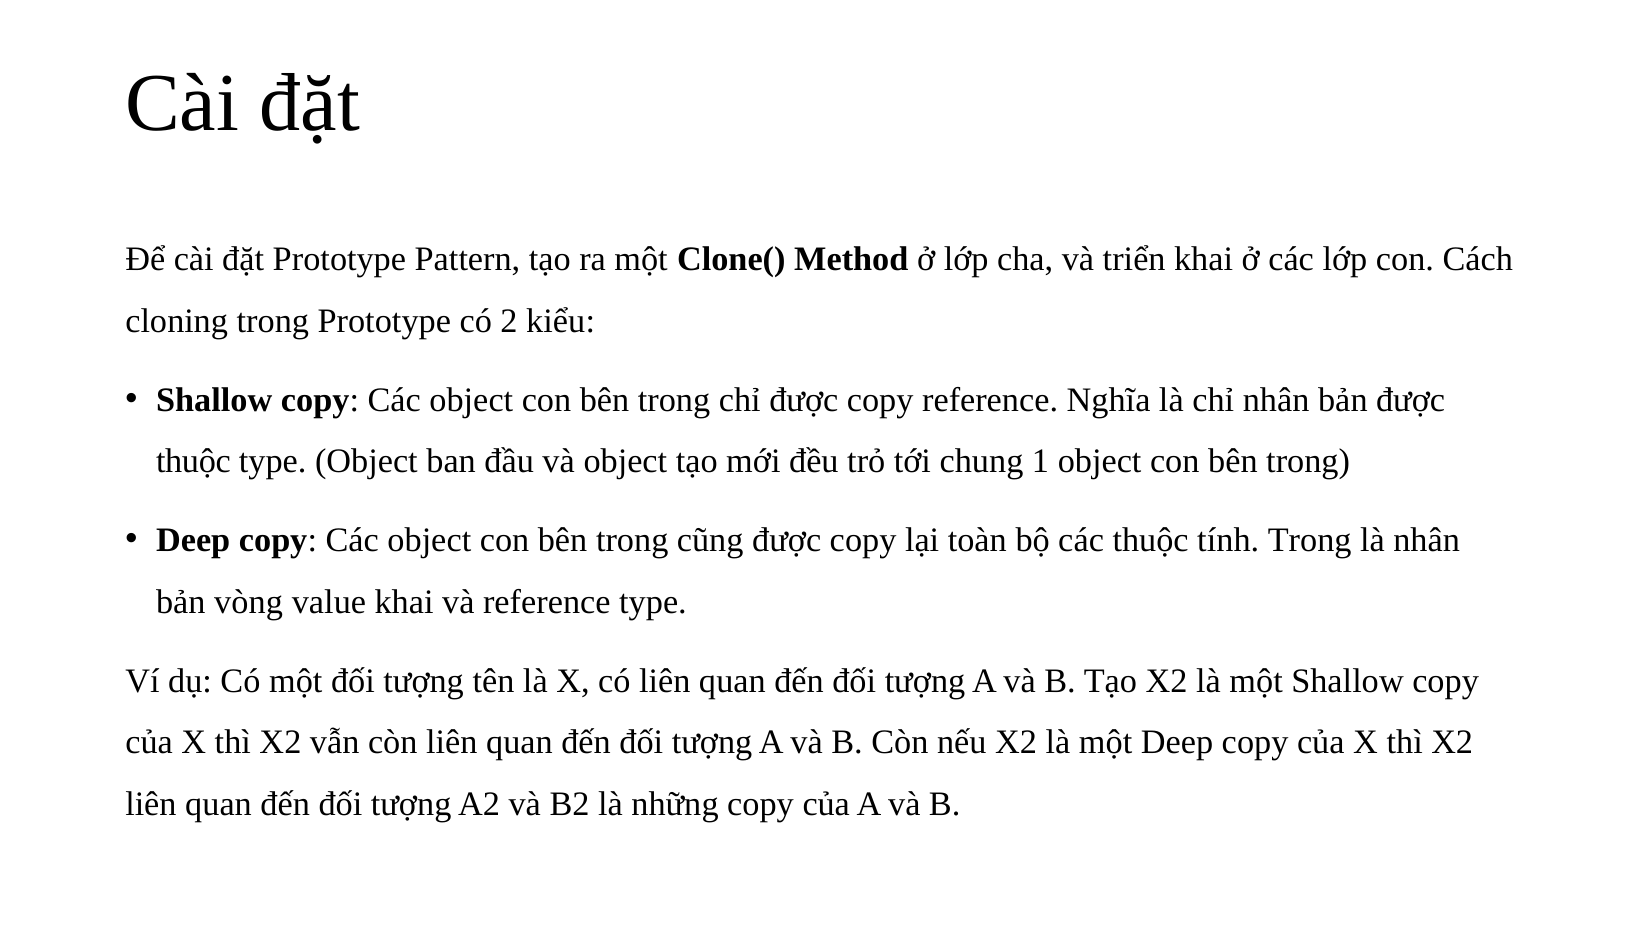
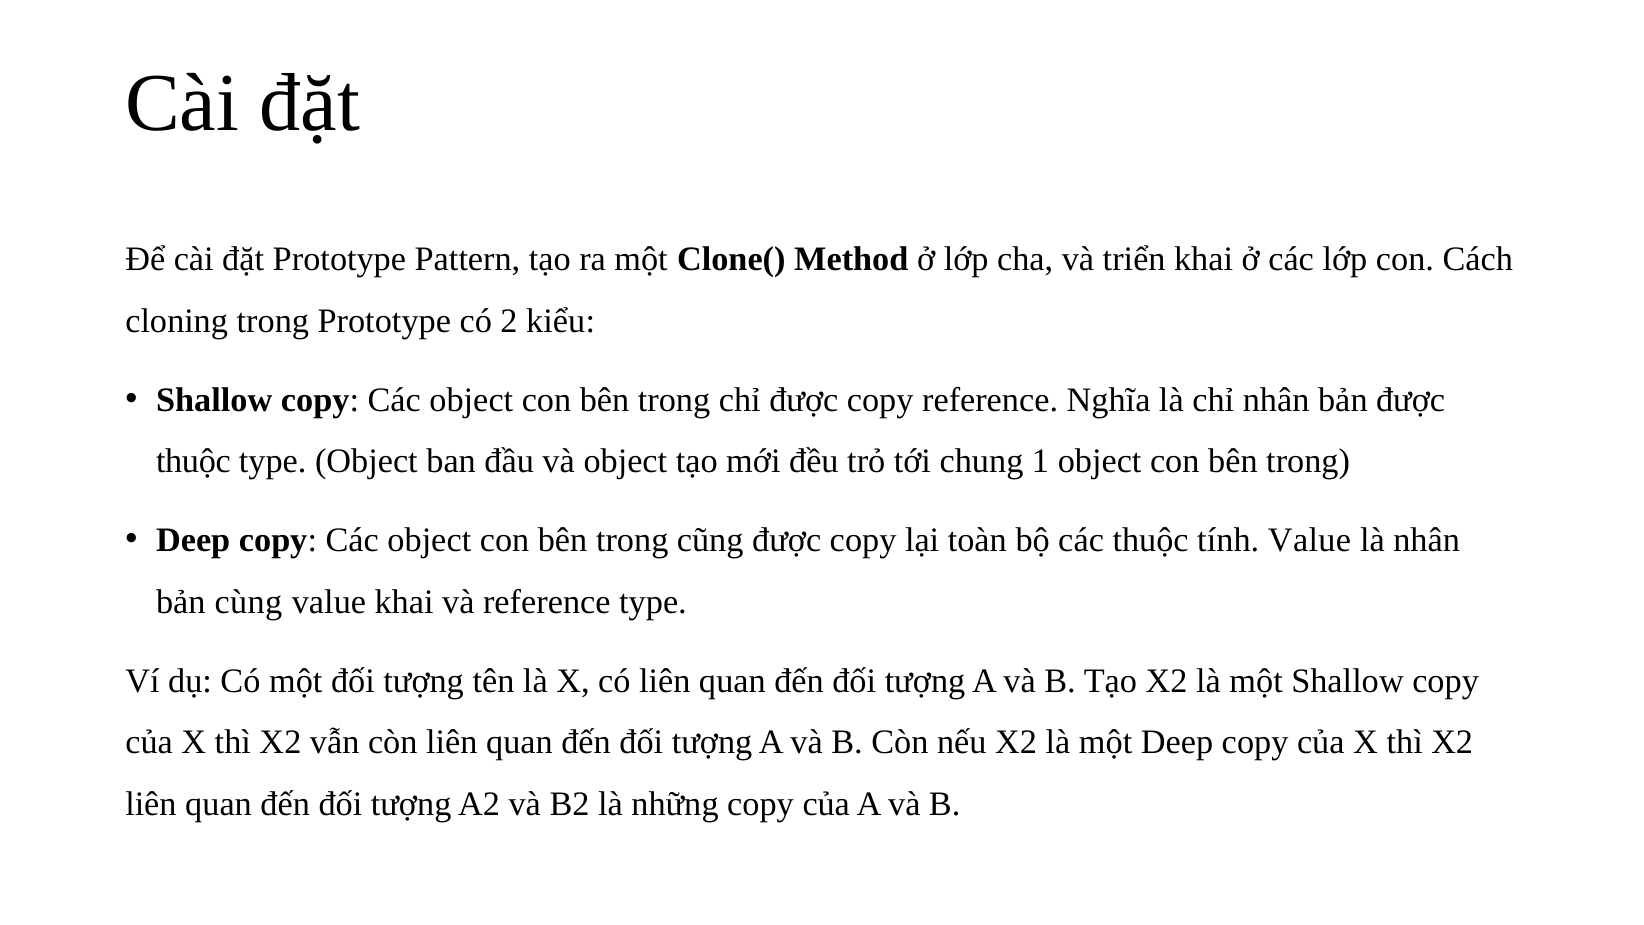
tính Trong: Trong -> Value
vòng: vòng -> cùng
